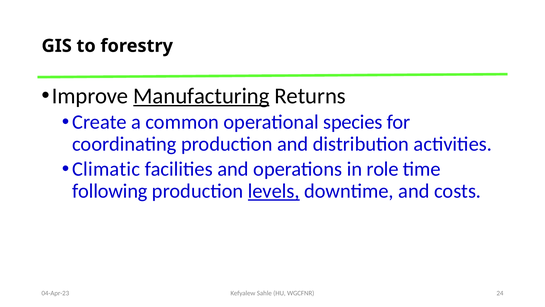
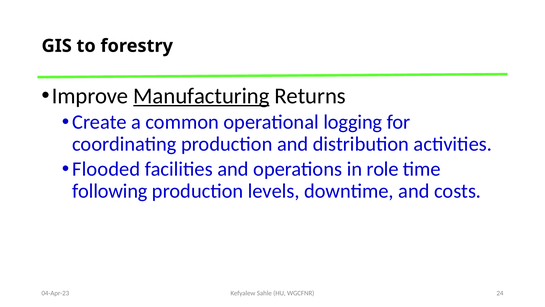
species: species -> logging
Climatic: Climatic -> Flooded
levels underline: present -> none
